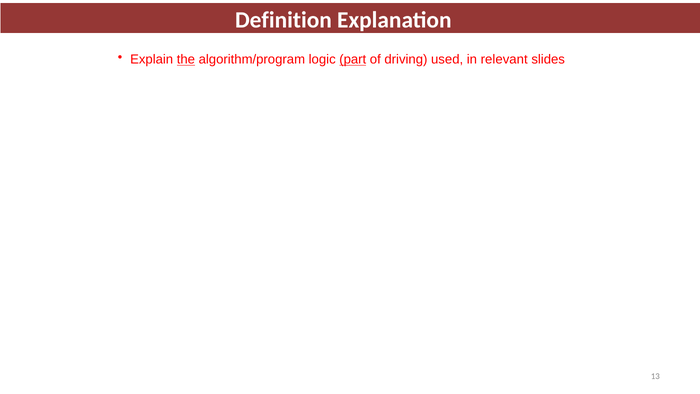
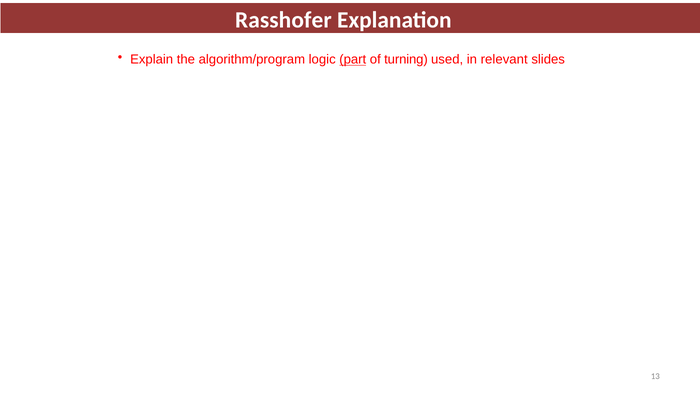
Definition: Definition -> Rasshofer
the underline: present -> none
driving: driving -> turning
